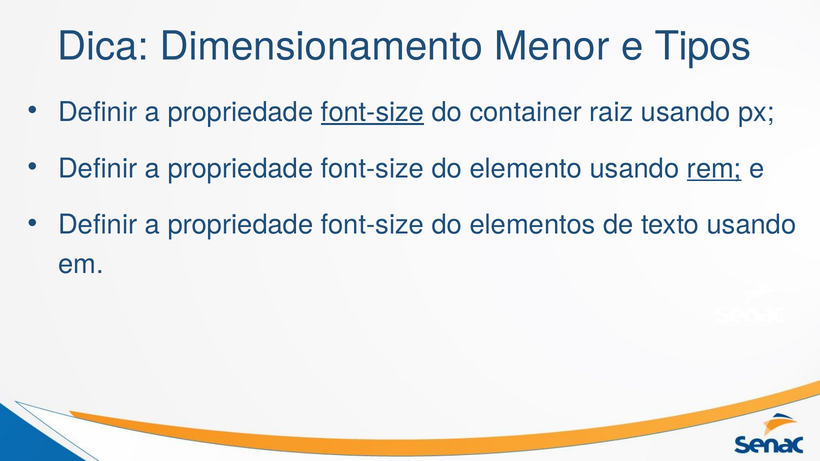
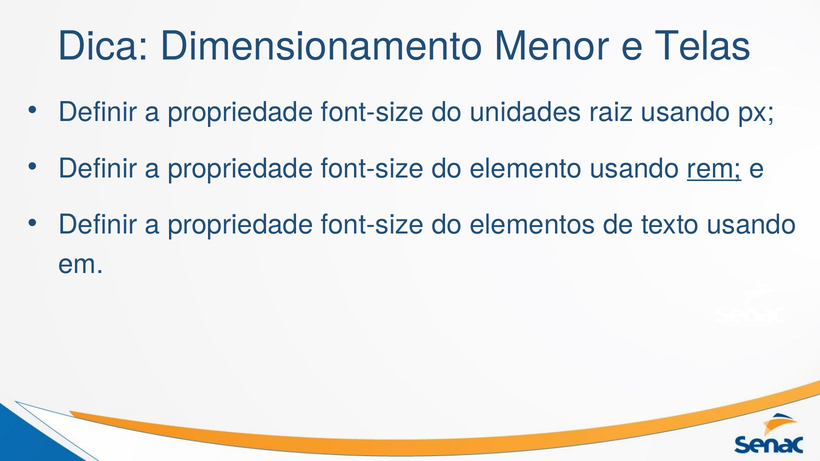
Tipos: Tipos -> Telas
font-size at (372, 112) underline: present -> none
container: container -> unidades
